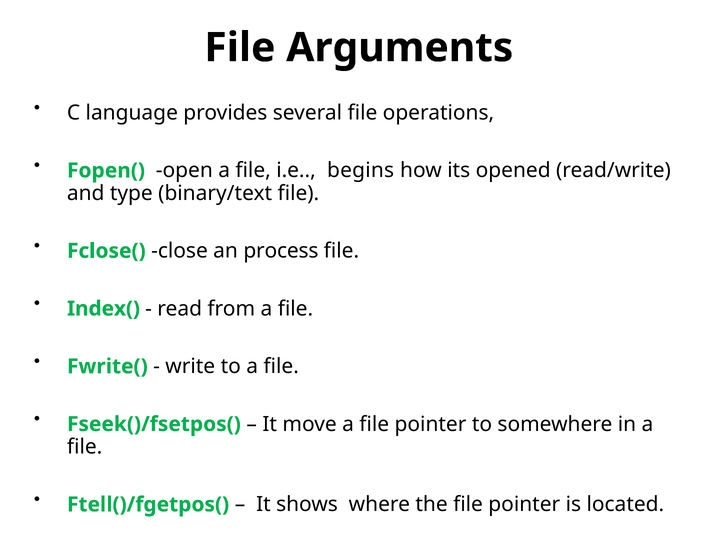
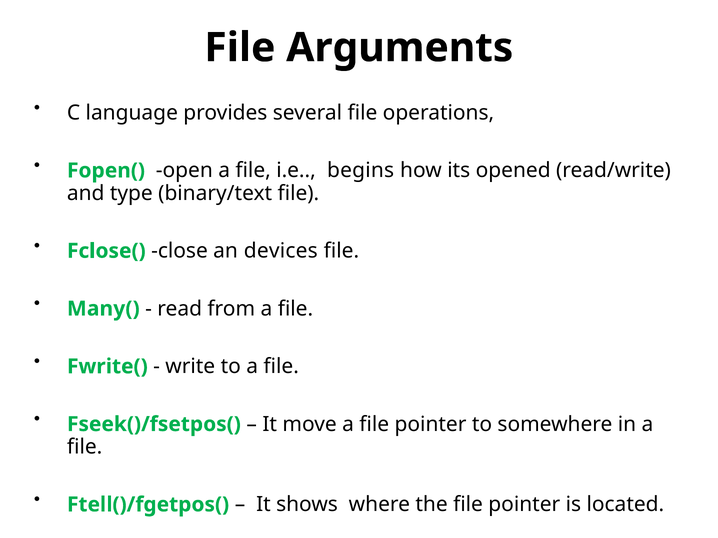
process: process -> devices
Index(: Index( -> Many(
